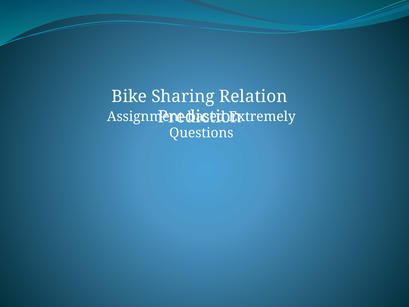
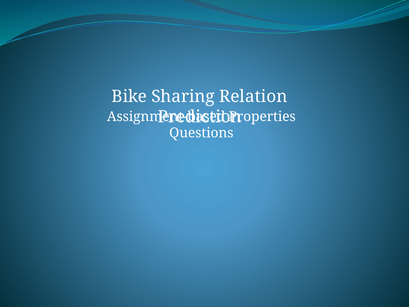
Extremely: Extremely -> Properties
